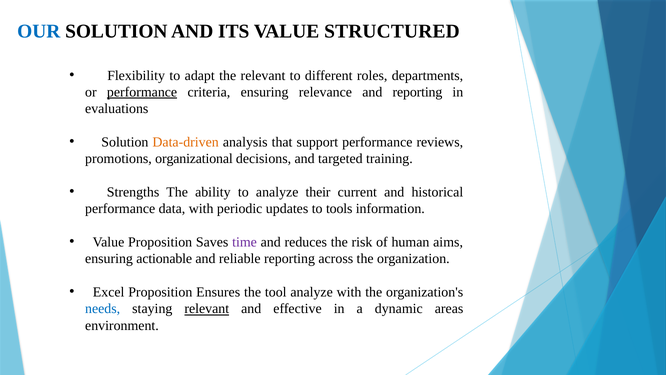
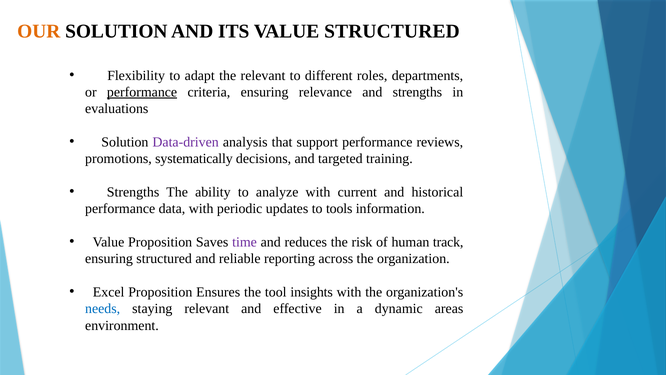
OUR colour: blue -> orange
and reporting: reporting -> strengths
Data-driven colour: orange -> purple
organizational: organizational -> systematically
analyze their: their -> with
aims: aims -> track
ensuring actionable: actionable -> structured
tool analyze: analyze -> insights
relevant at (207, 309) underline: present -> none
